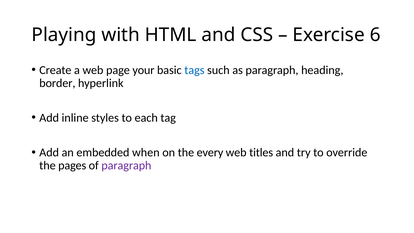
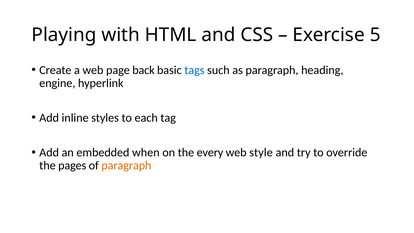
6: 6 -> 5
your: your -> back
border: border -> engine
titles: titles -> style
paragraph at (126, 166) colour: purple -> orange
